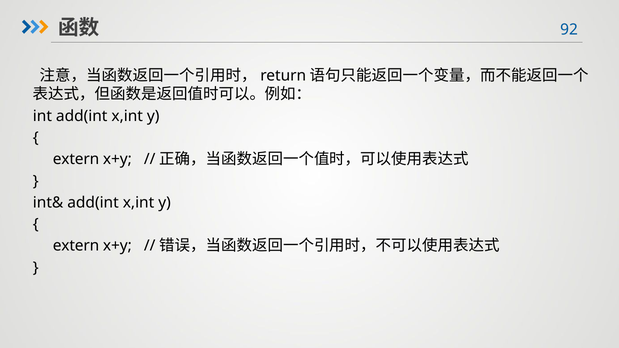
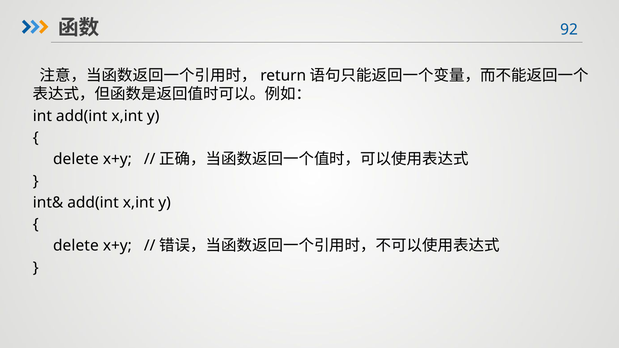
extern at (76, 159): extern -> delete
extern at (76, 246): extern -> delete
